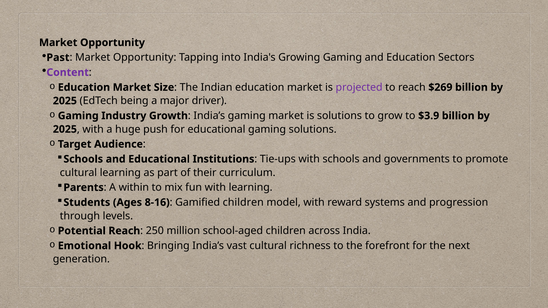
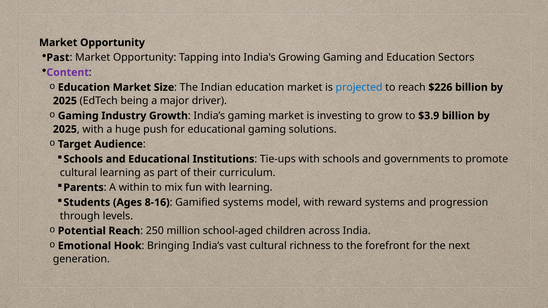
projected colour: purple -> blue
$269: $269 -> $226
is solutions: solutions -> investing
Gamified children: children -> systems
